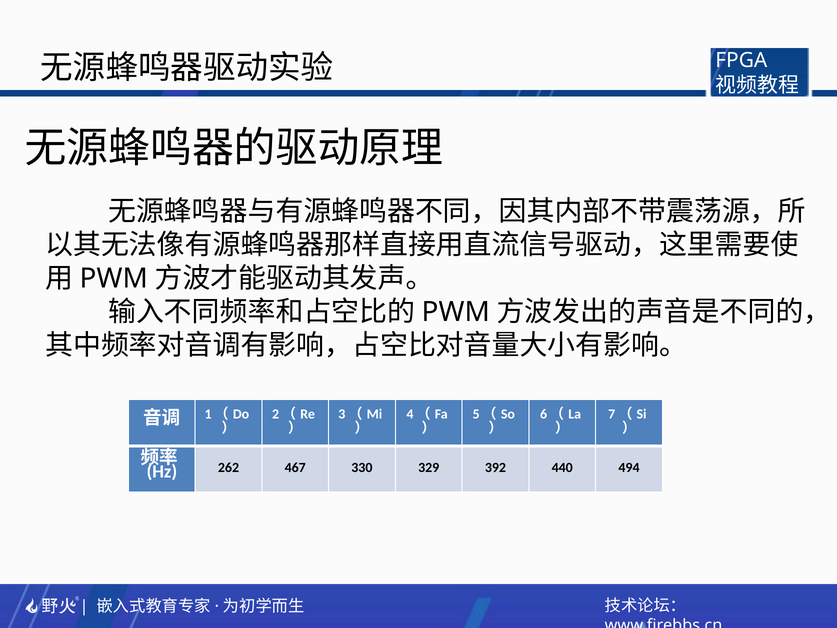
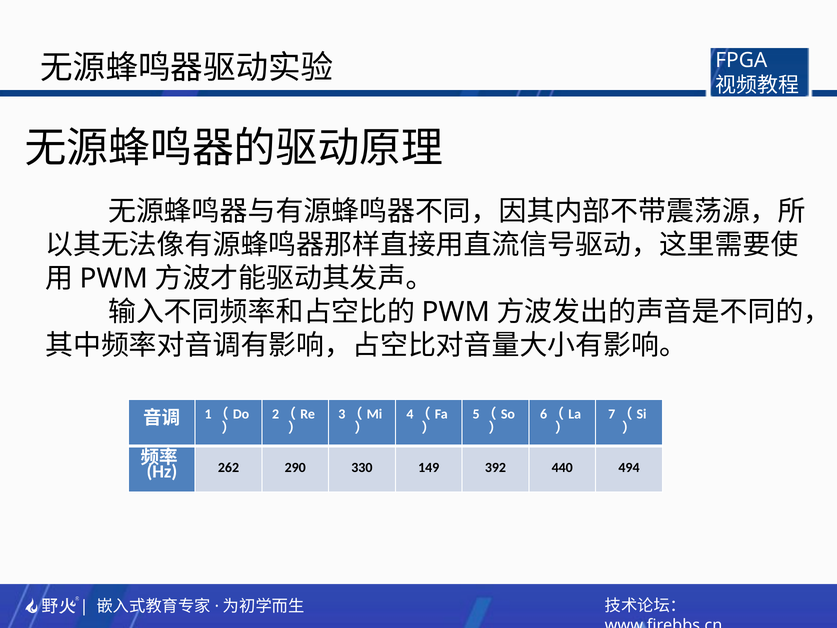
467: 467 -> 290
329: 329 -> 149
